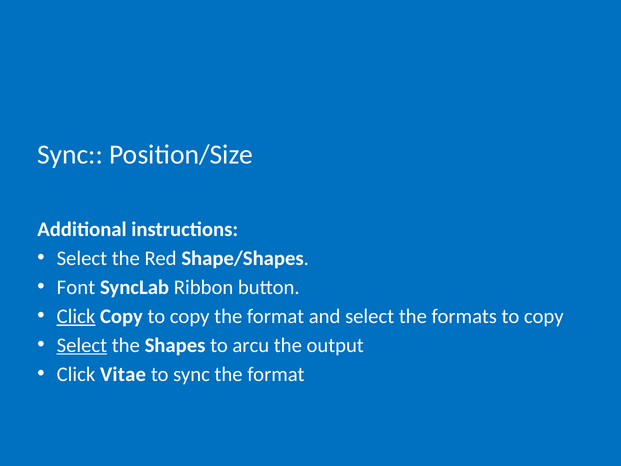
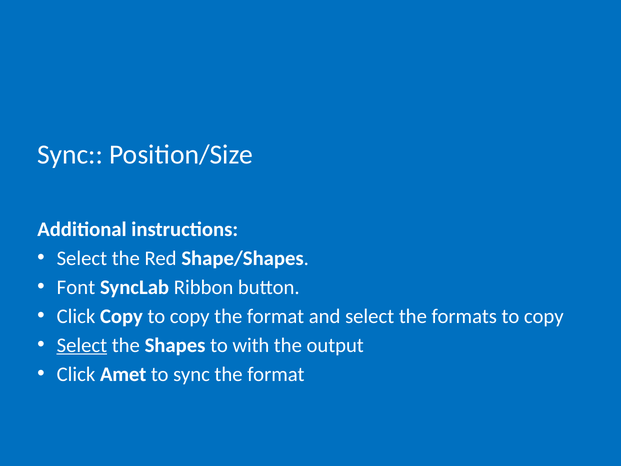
Click at (76, 316) underline: present -> none
arcu: arcu -> with
Vitae: Vitae -> Amet
